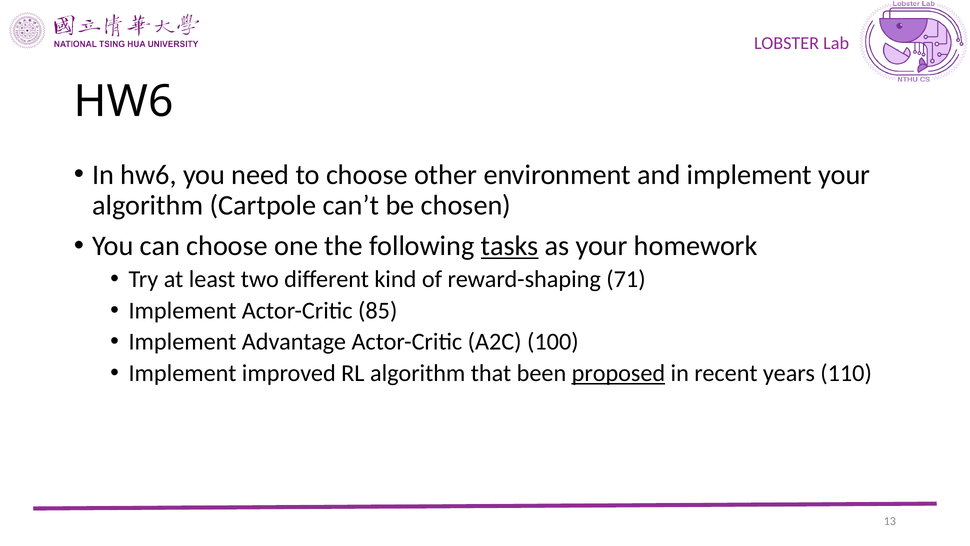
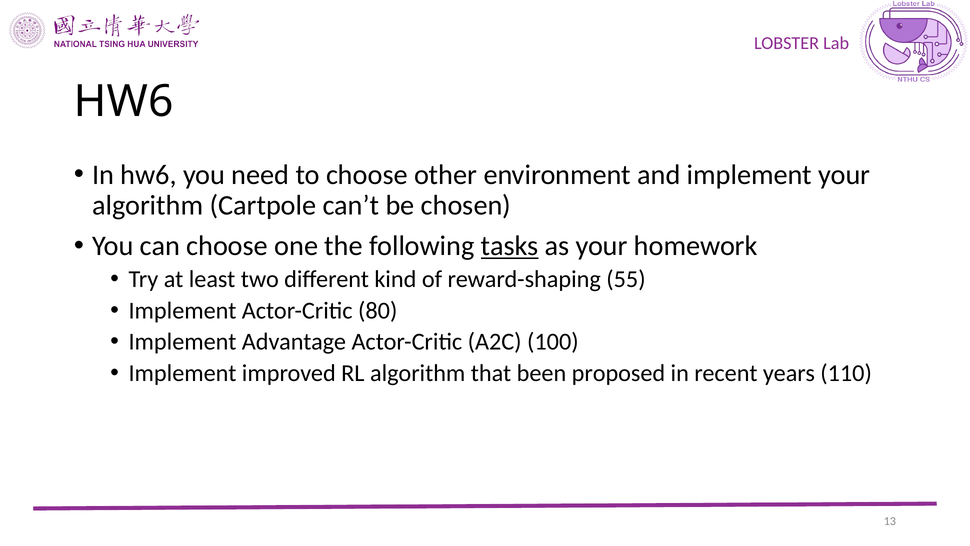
71: 71 -> 55
85: 85 -> 80
proposed underline: present -> none
